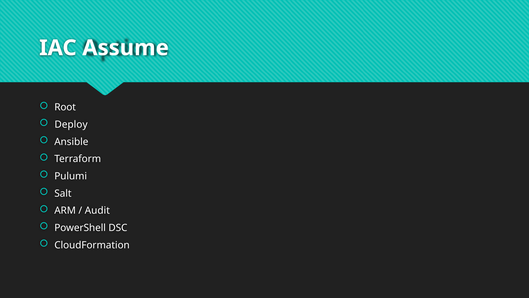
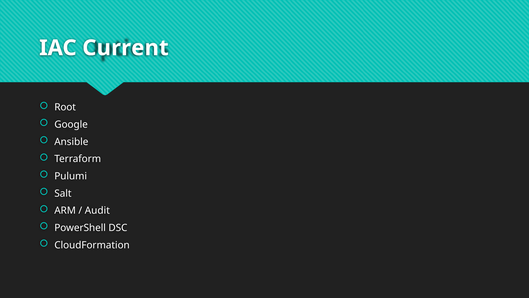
Assume: Assume -> Current
Deploy: Deploy -> Google
